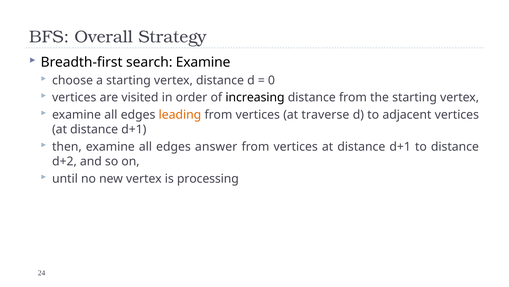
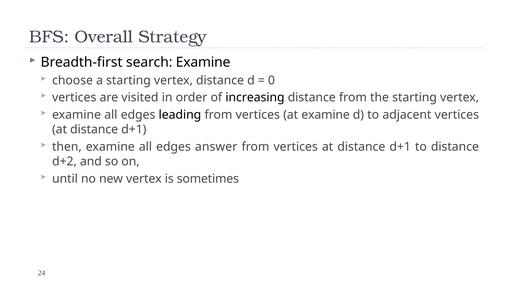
leading colour: orange -> black
at traverse: traverse -> examine
processing: processing -> sometimes
